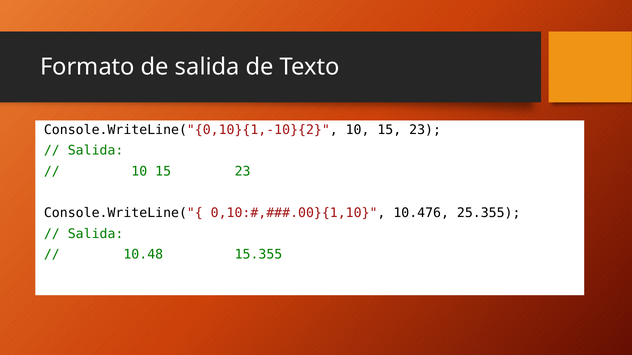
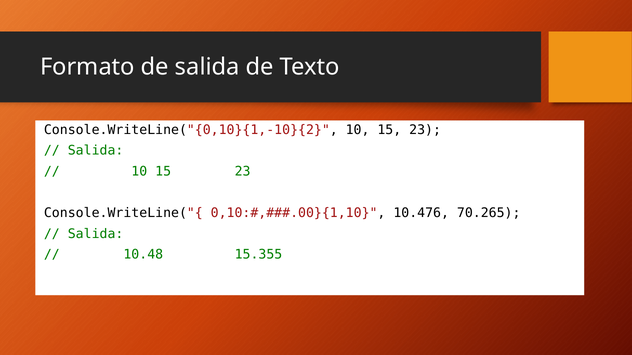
25.355: 25.355 -> 70.265
